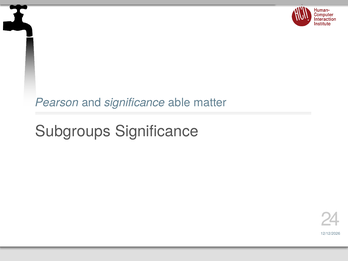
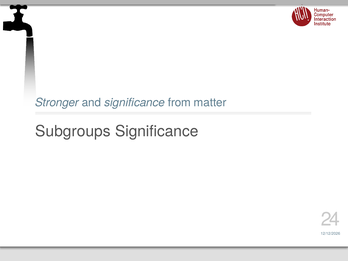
Pearson: Pearson -> Stronger
able: able -> from
